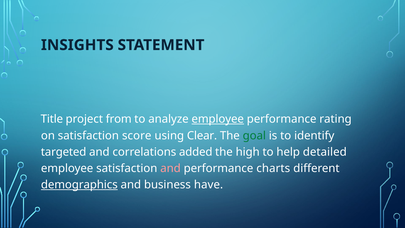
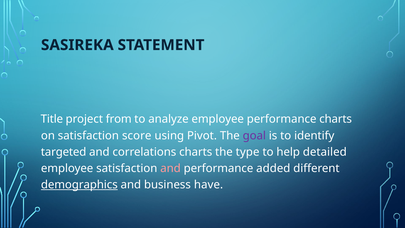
INSIGHTS: INSIGHTS -> SASIREKA
employee at (218, 119) underline: present -> none
performance rating: rating -> charts
Clear: Clear -> Pivot
goal colour: green -> purple
correlations added: added -> charts
high: high -> type
charts: charts -> added
